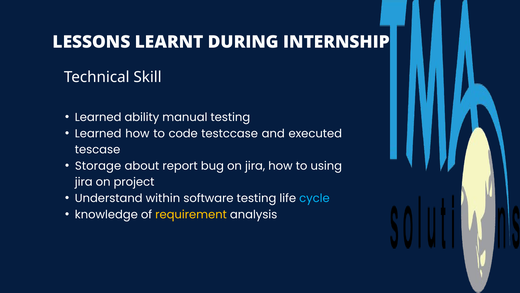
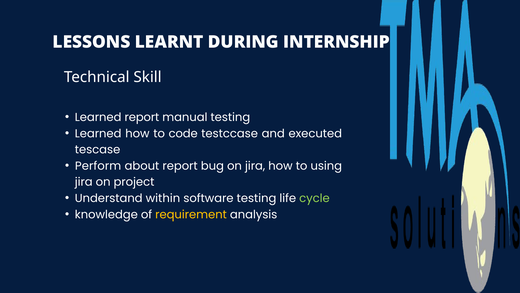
Learned ability: ability -> report
Storage: Storage -> Perform
cycle colour: light blue -> light green
